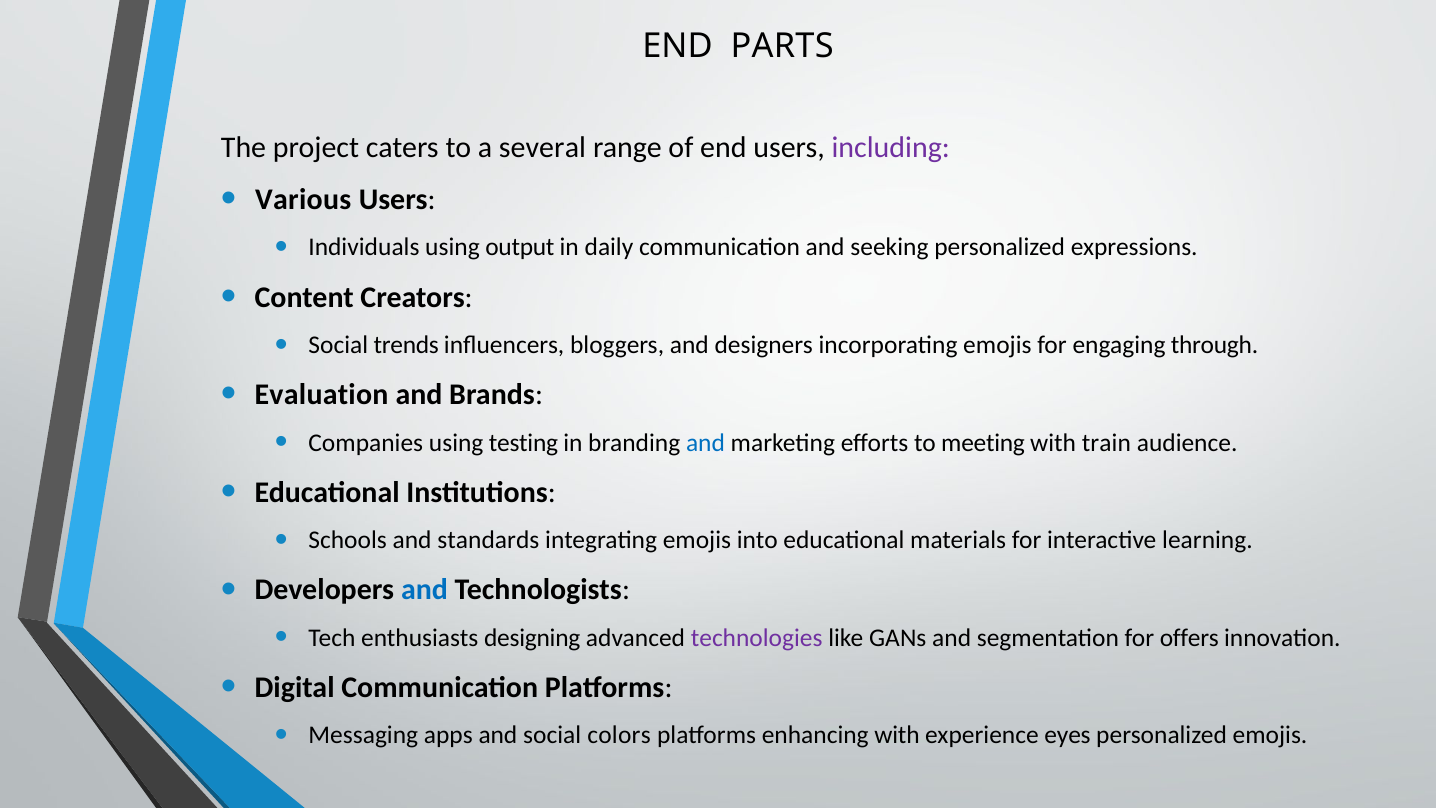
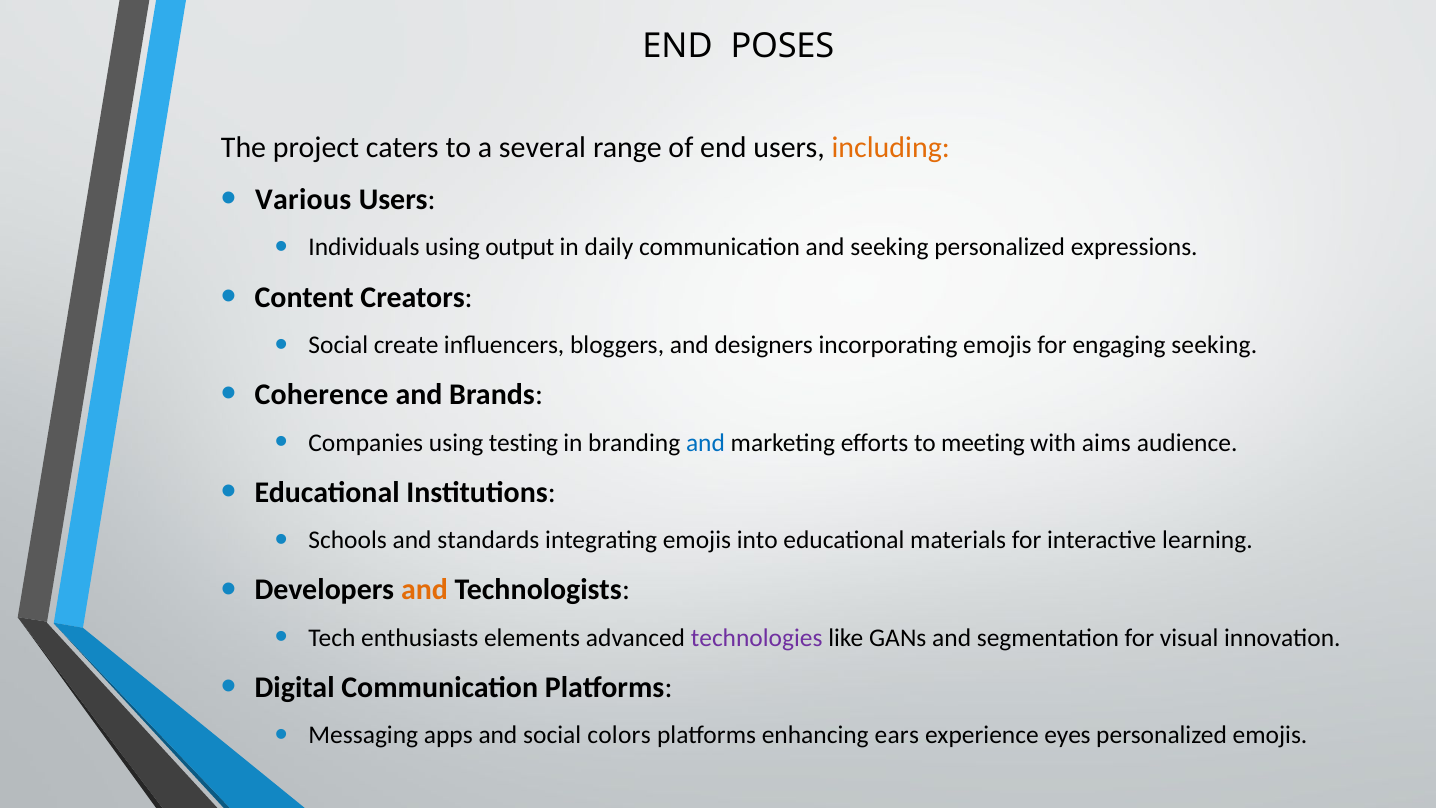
PARTS: PARTS -> POSES
including colour: purple -> orange
trends: trends -> create
engaging through: through -> seeking
Evaluation: Evaluation -> Coherence
train: train -> aims
and at (424, 590) colour: blue -> orange
designing: designing -> elements
offers: offers -> visual
enhancing with: with -> ears
